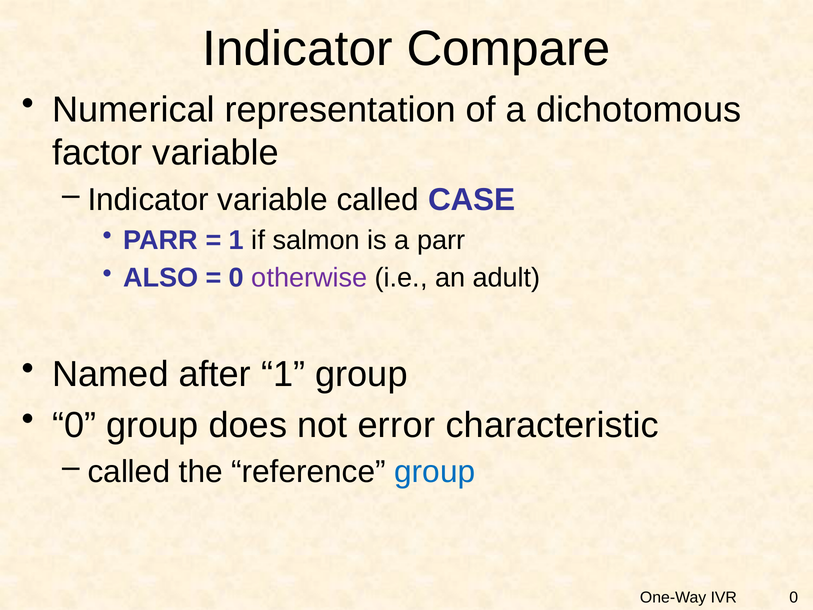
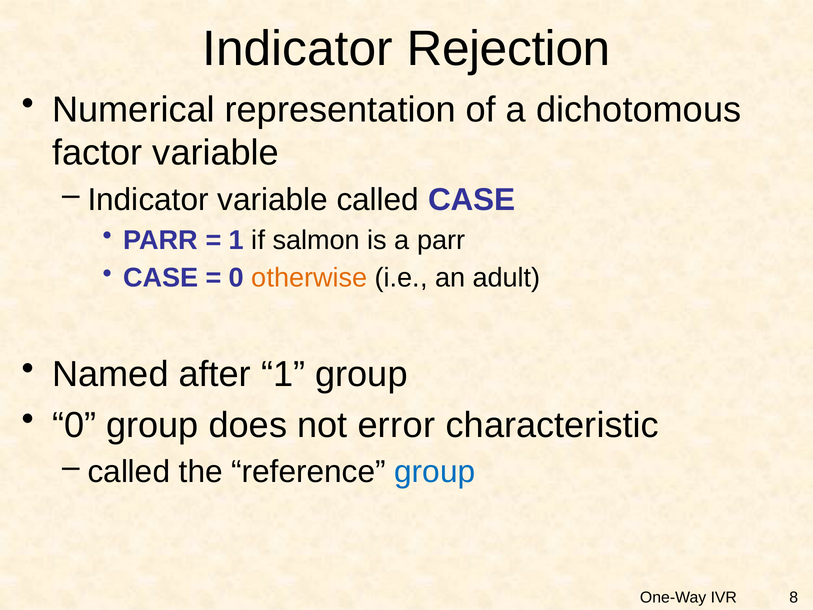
Compare: Compare -> Rejection
ALSO at (161, 278): ALSO -> CASE
otherwise colour: purple -> orange
IVR 0: 0 -> 8
